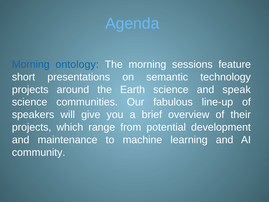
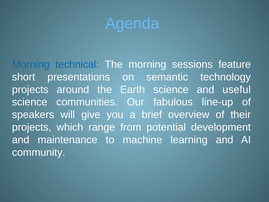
ontology: ontology -> technical
speak: speak -> useful
